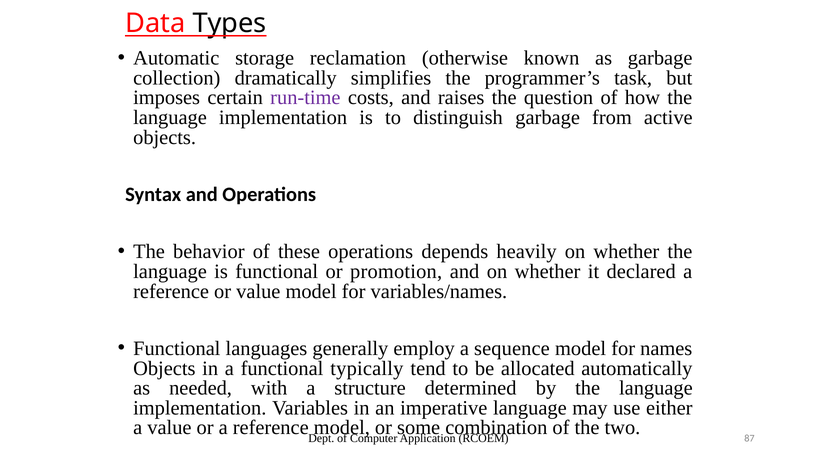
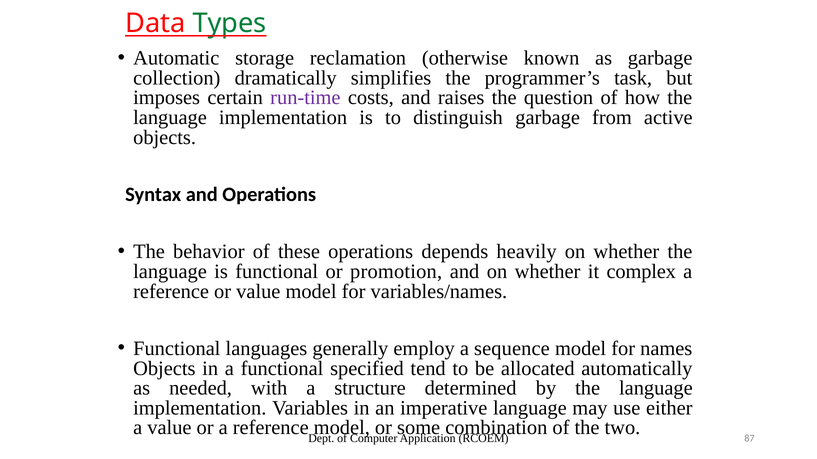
Types colour: black -> green
declared: declared -> complex
typically: typically -> specified
